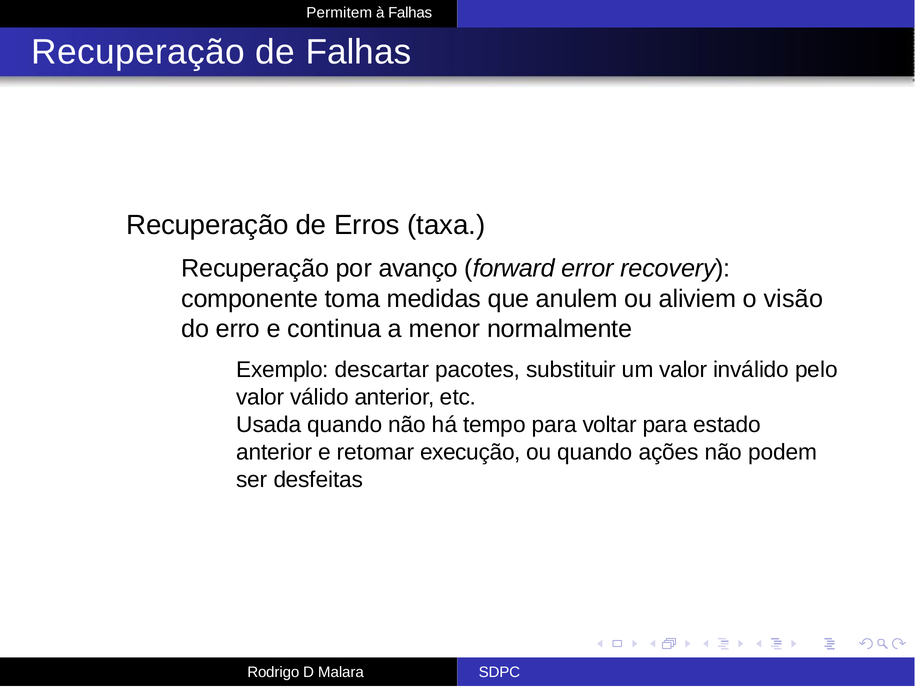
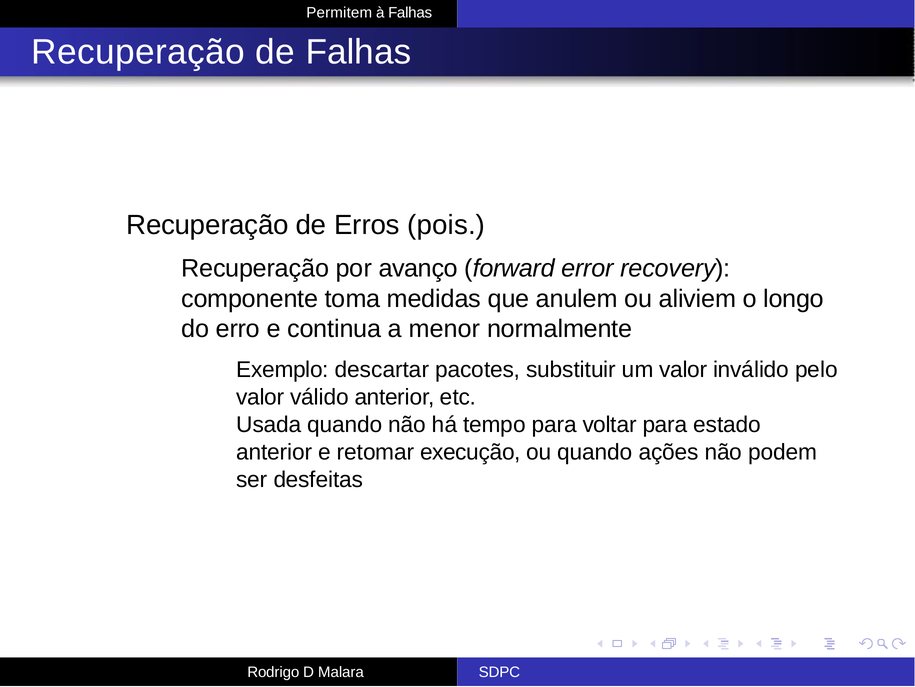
taxa: taxa -> pois
visão: visão -> longo
